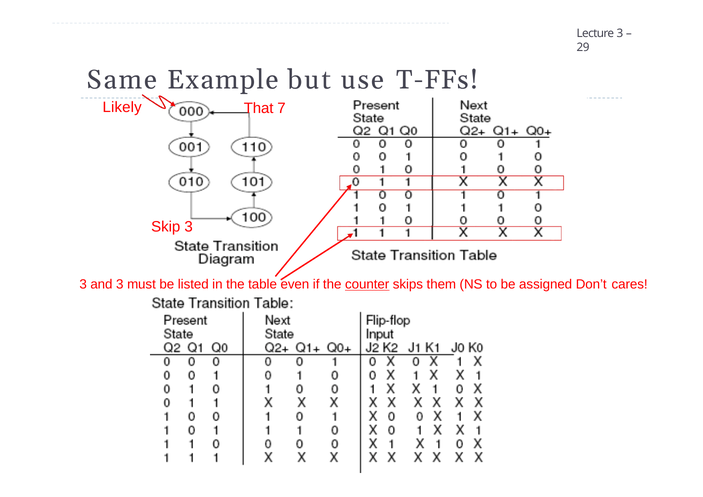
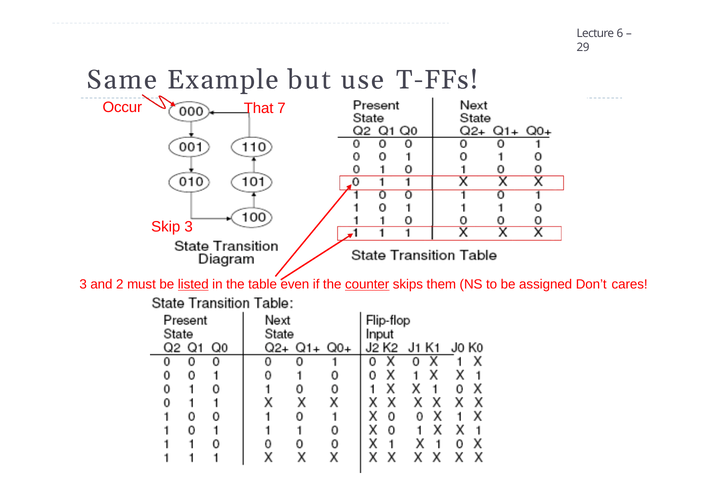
Lecture 3: 3 -> 6
Likely: Likely -> Occur
and 3: 3 -> 2
listed underline: none -> present
